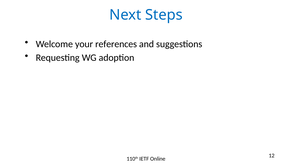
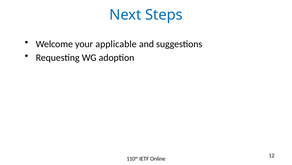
references: references -> applicable
